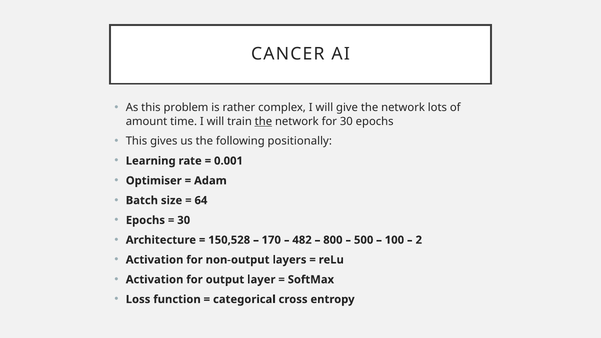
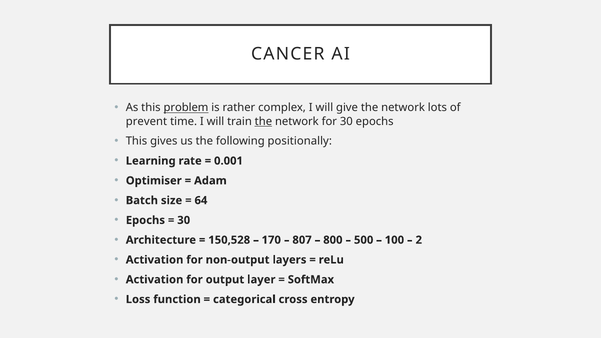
problem underline: none -> present
amount: amount -> prevent
482: 482 -> 807
